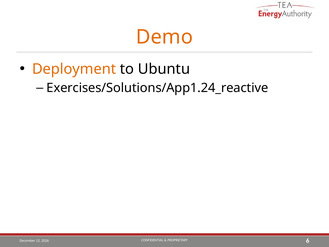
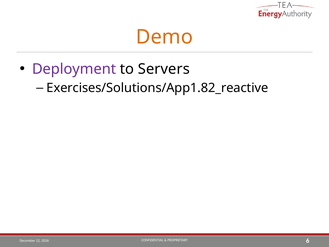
Deployment colour: orange -> purple
Ubuntu: Ubuntu -> Servers
Exercises/Solutions/App1.24_reactive: Exercises/Solutions/App1.24_reactive -> Exercises/Solutions/App1.82_reactive
